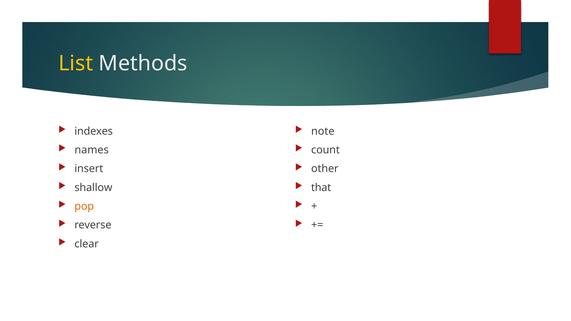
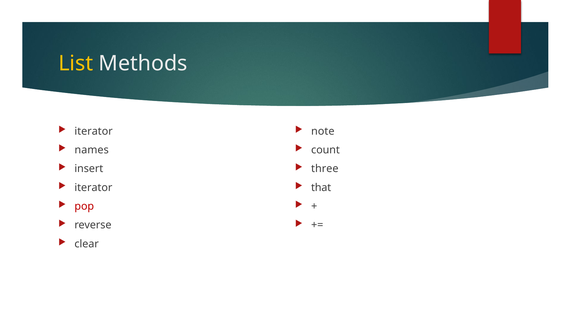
indexes at (94, 131): indexes -> iterator
other: other -> three
shallow at (93, 188): shallow -> iterator
pop colour: orange -> red
